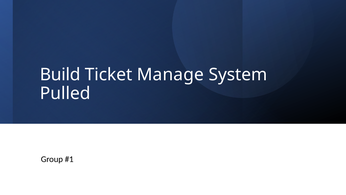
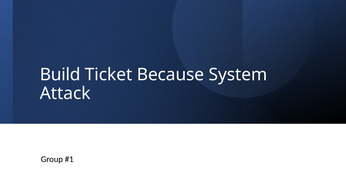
Manage: Manage -> Because
Pulled: Pulled -> Attack
